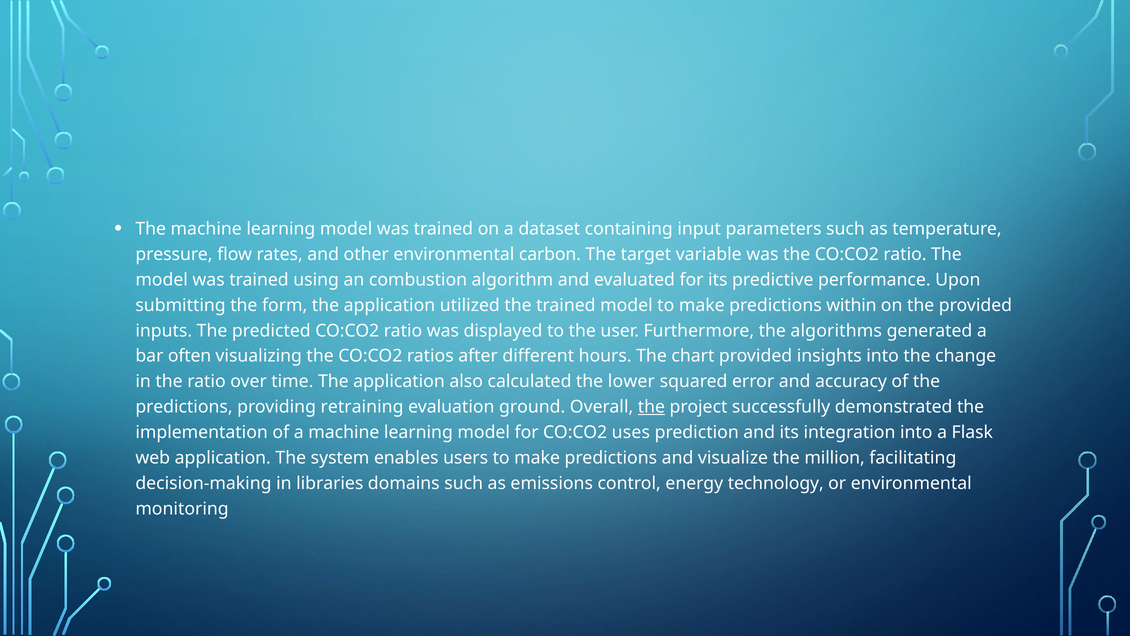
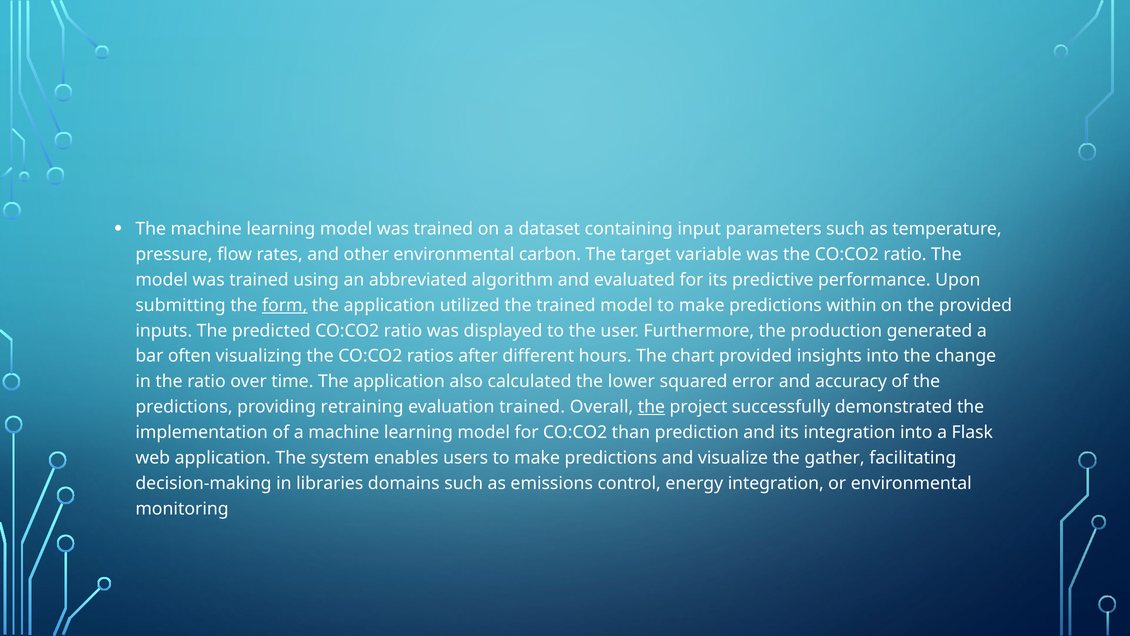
combustion: combustion -> abbreviated
form underline: none -> present
algorithms: algorithms -> production
evaluation ground: ground -> trained
uses: uses -> than
million: million -> gather
energy technology: technology -> integration
